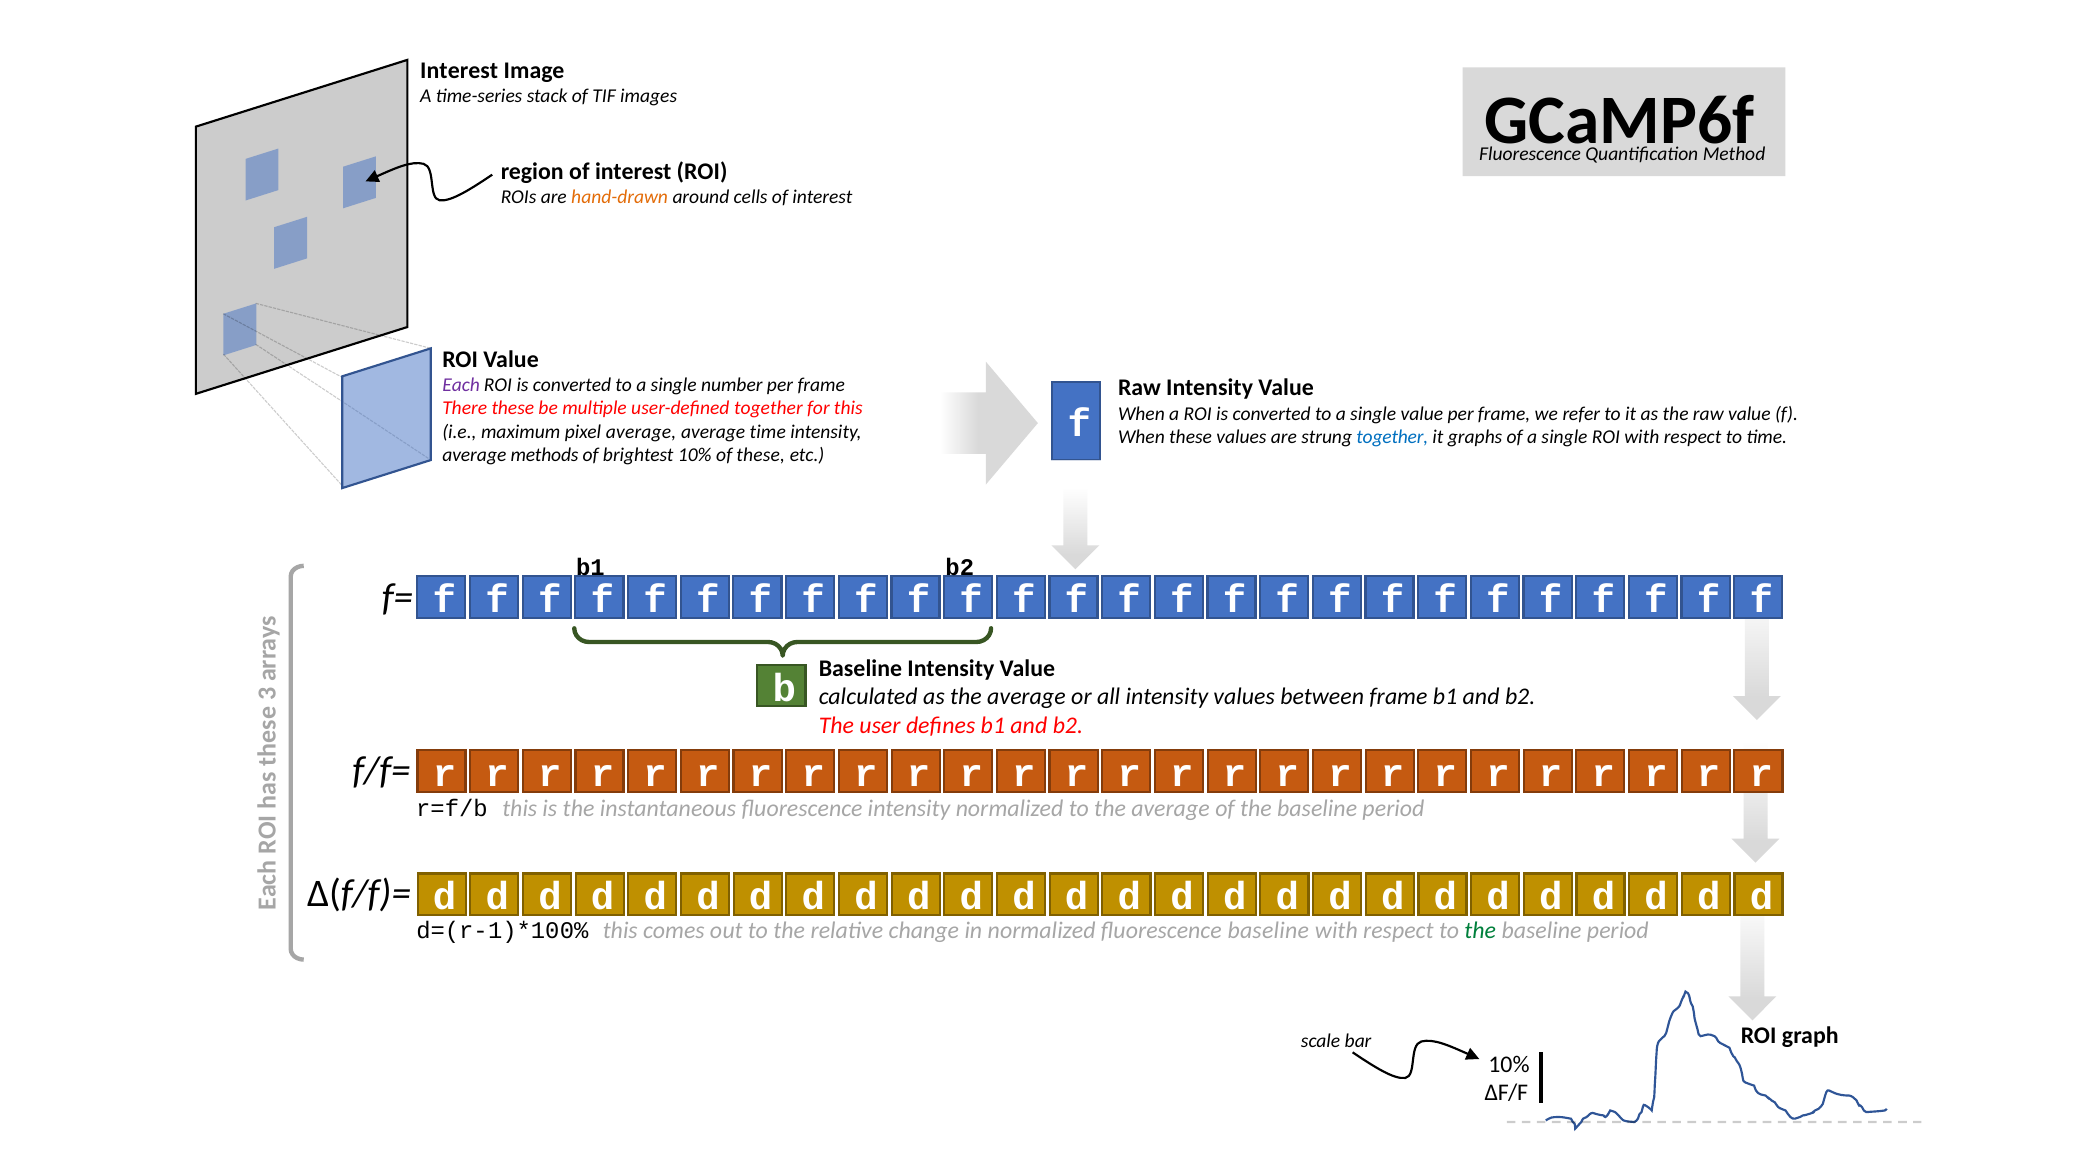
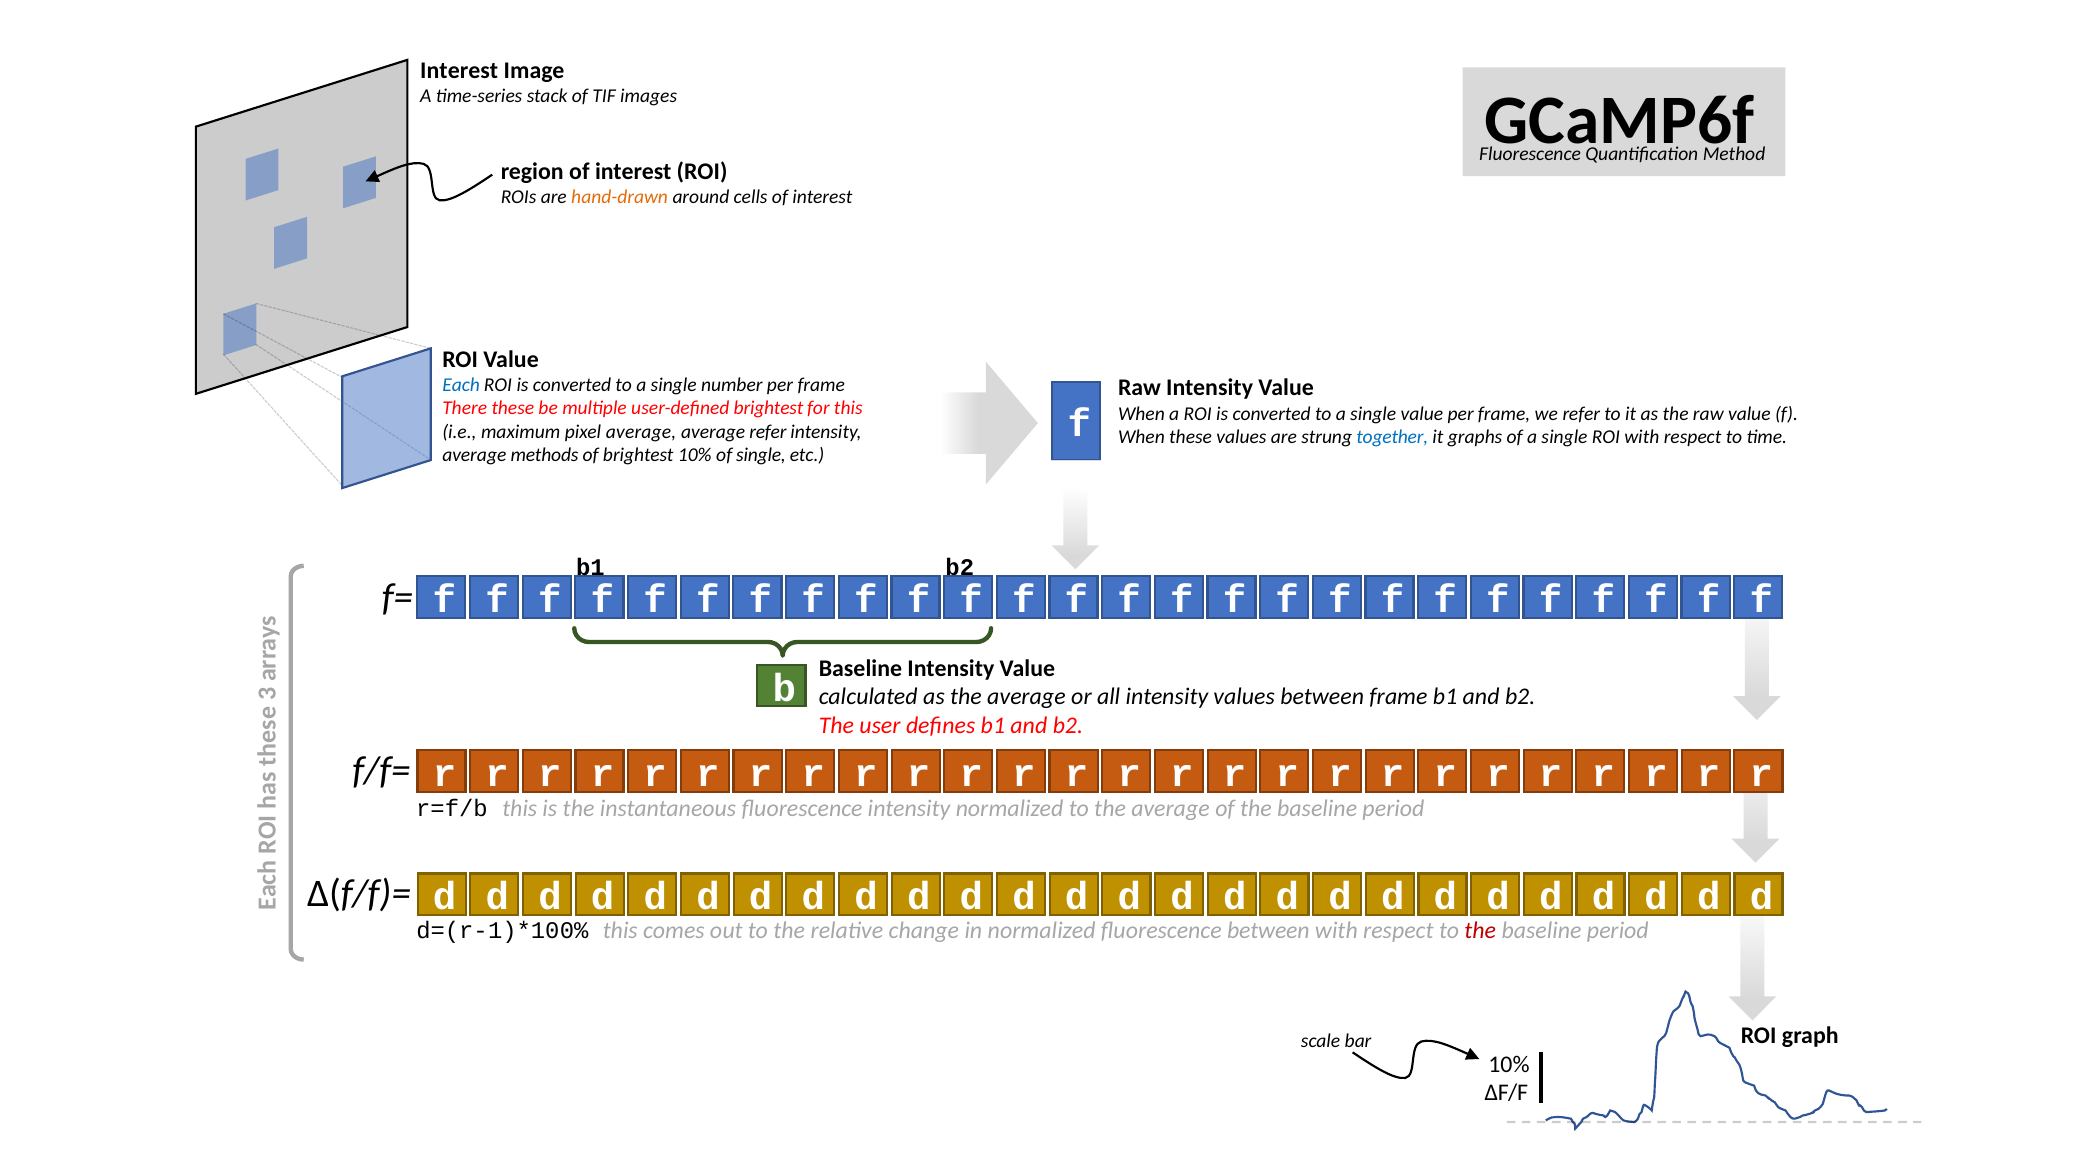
Each colour: purple -> blue
user-defined together: together -> brightest
average time: time -> refer
of these: these -> single
fluorescence baseline: baseline -> between
the at (1480, 930) colour: green -> red
